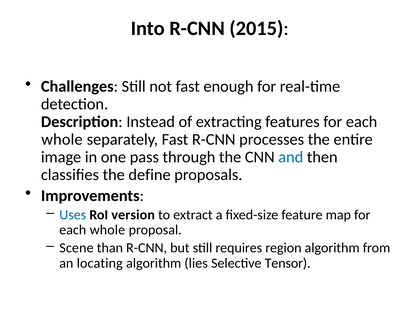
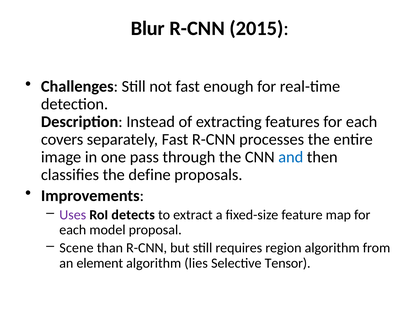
Into: Into -> Blur
whole at (62, 139): whole -> covers
Uses colour: blue -> purple
version: version -> detects
whole at (107, 230): whole -> model
locating: locating -> element
